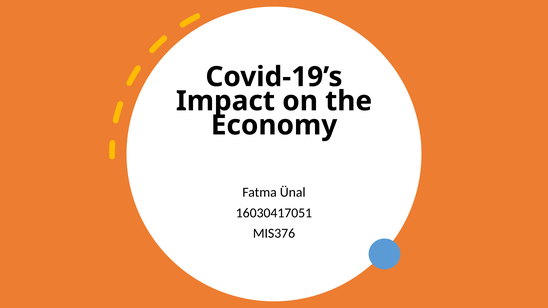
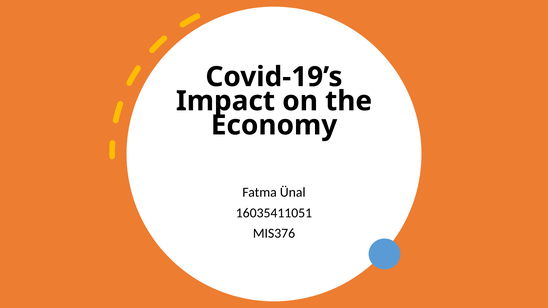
16030417051: 16030417051 -> 16035411051
